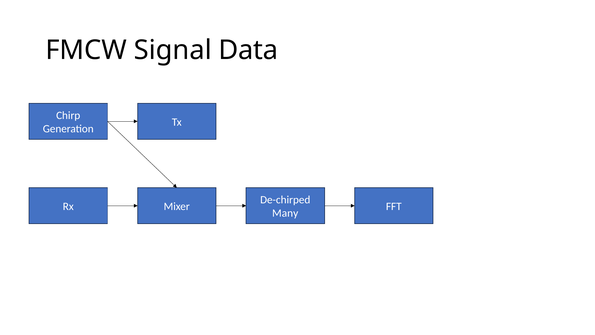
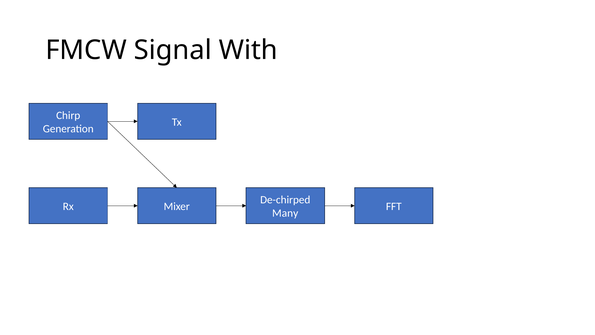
Data: Data -> With
